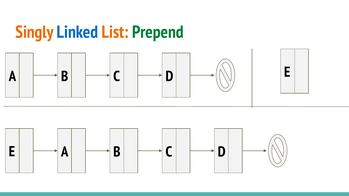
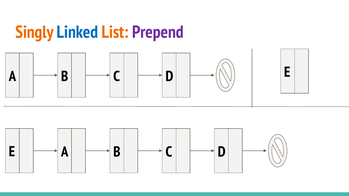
Prepend colour: green -> purple
